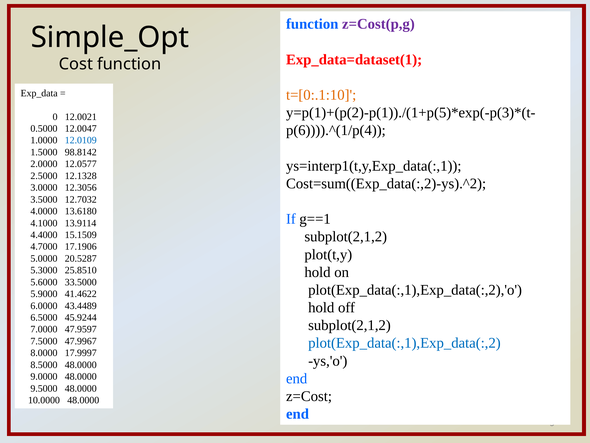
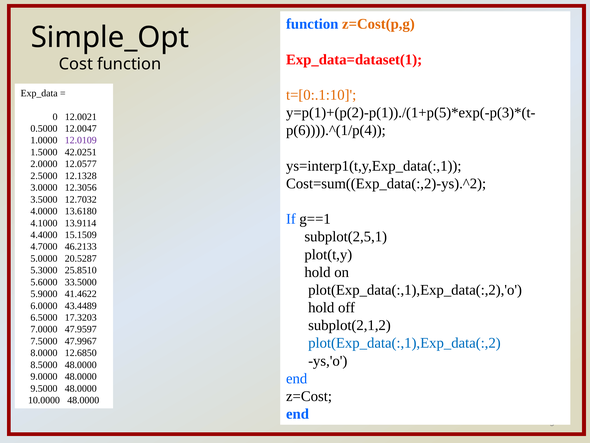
z=Cost(p,g colour: purple -> orange
12.0109 colour: blue -> purple
98.8142: 98.8142 -> 42.0251
subplot(2,1,2 at (346, 236): subplot(2,1,2 -> subplot(2,5,1
17.1906: 17.1906 -> 46.2133
45.9244: 45.9244 -> 17.3203
17.9997: 17.9997 -> 12.6850
